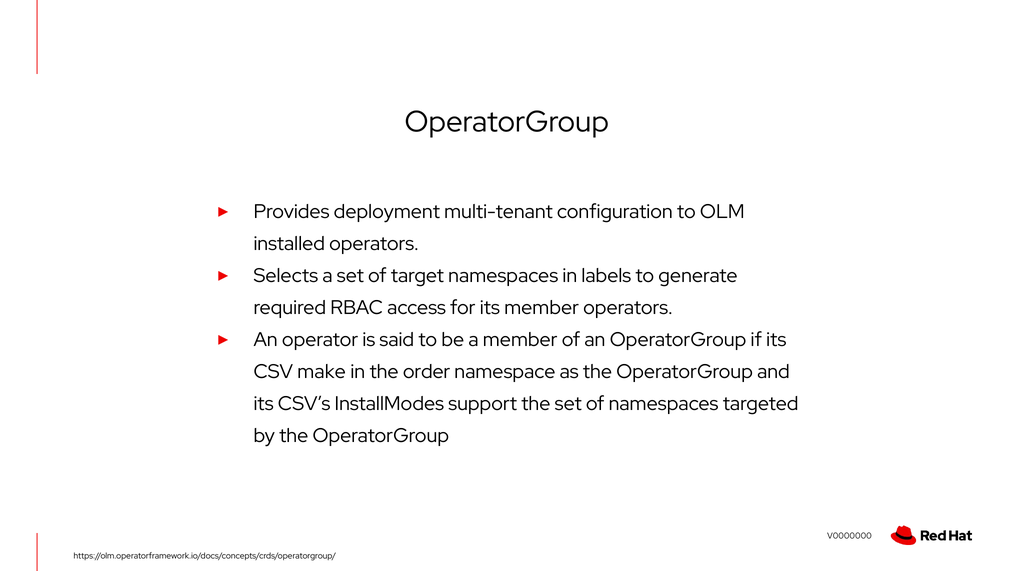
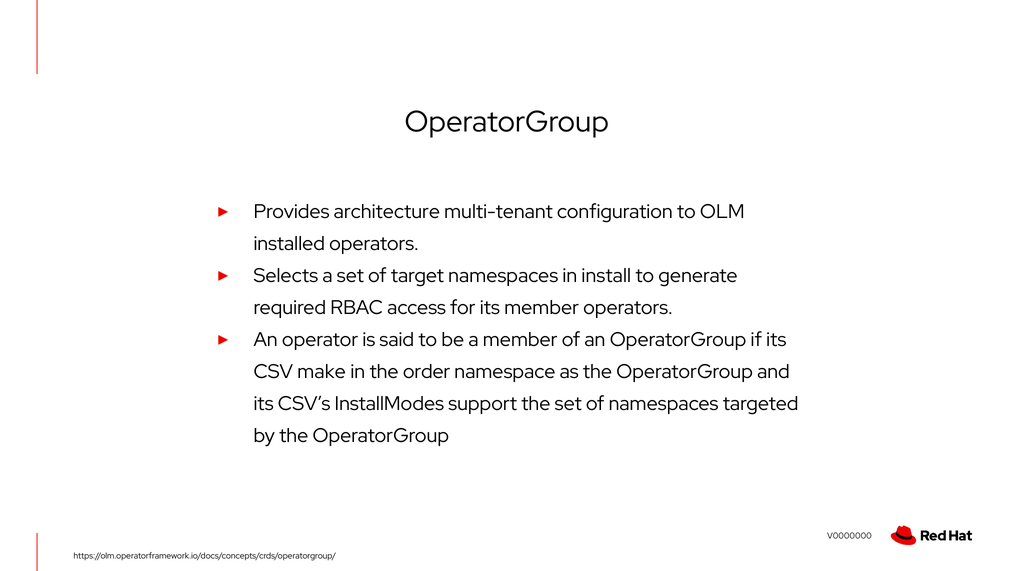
deployment: deployment -> architecture
labels: labels -> install
